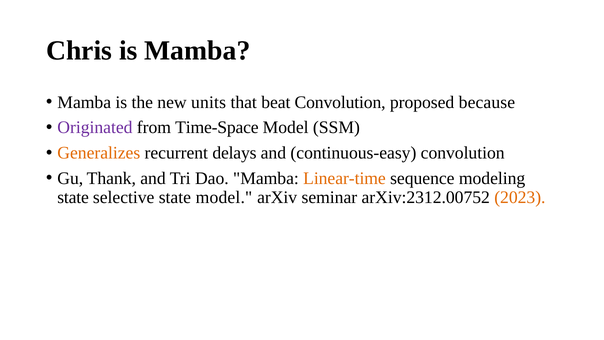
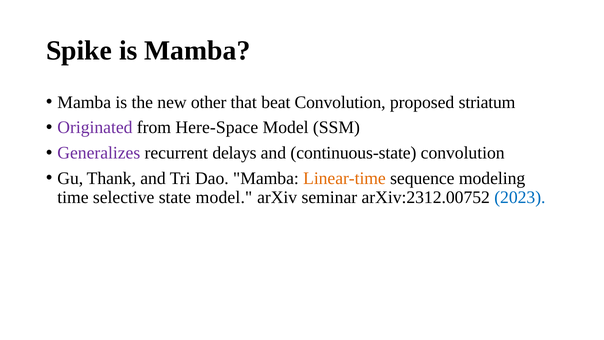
Chris: Chris -> Spike
units: units -> other
because: because -> striatum
Time-Space: Time-Space -> Here-Space
Generalizes colour: orange -> purple
continuous-easy: continuous-easy -> continuous-state
state at (73, 197): state -> time
2023 colour: orange -> blue
